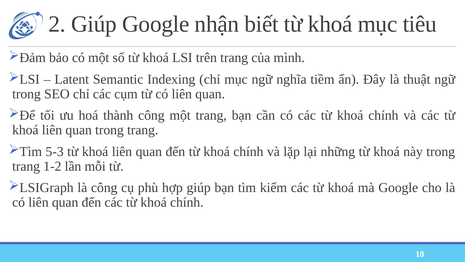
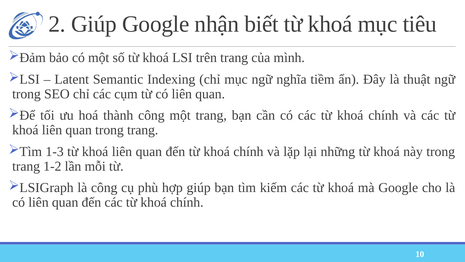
5-3: 5-3 -> 1-3
